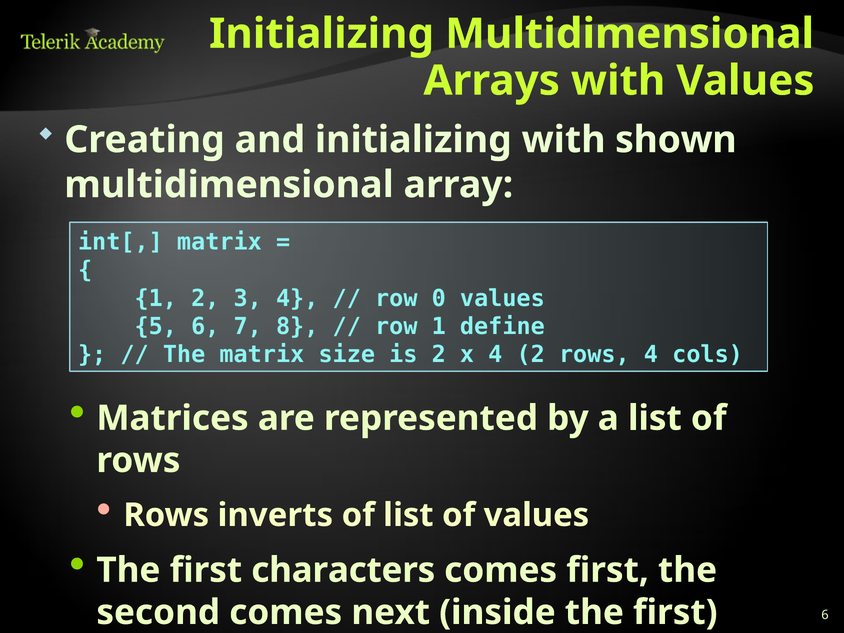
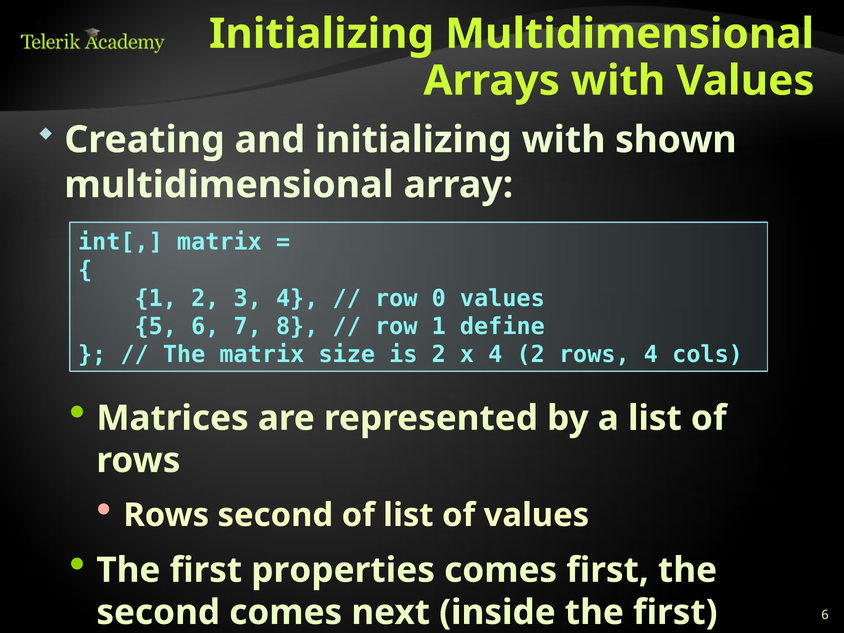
Rows inverts: inverts -> second
characters: characters -> properties
